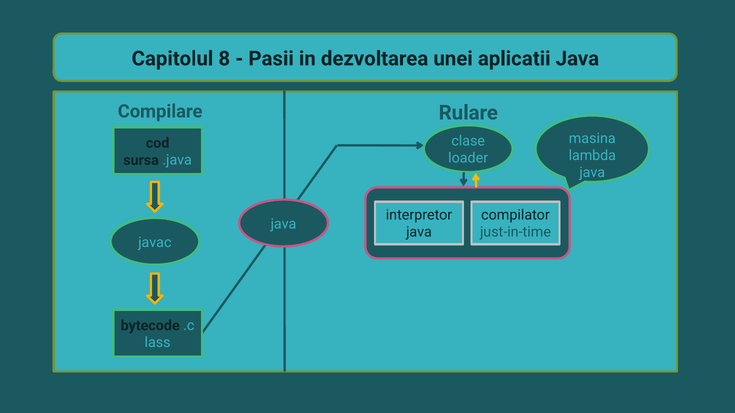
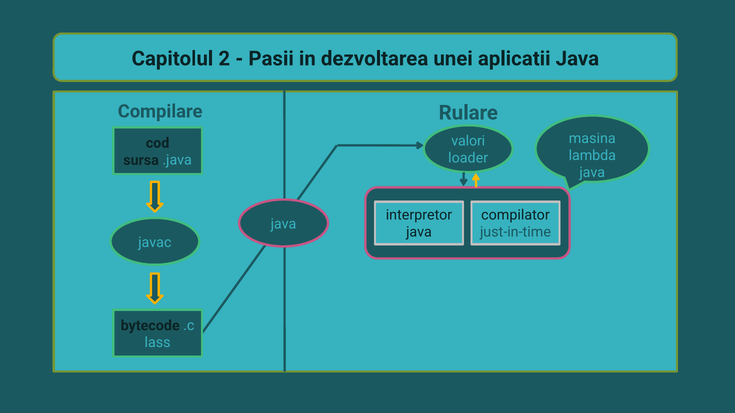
8: 8 -> 2
clase: clase -> valori
